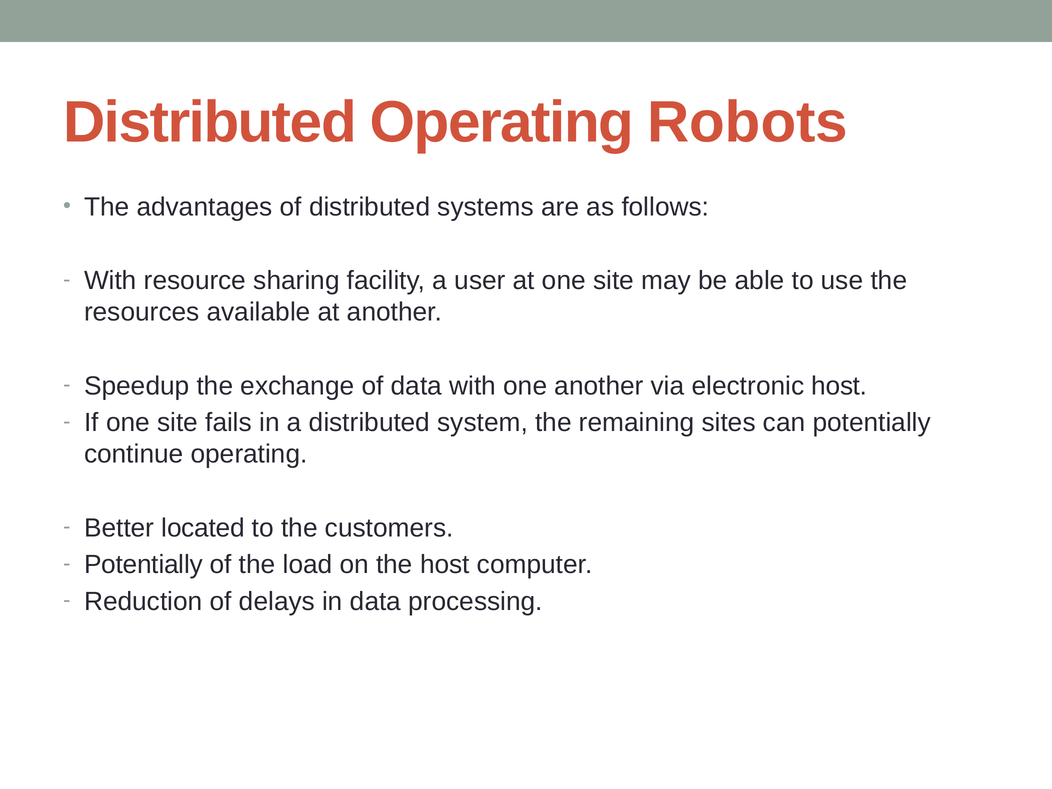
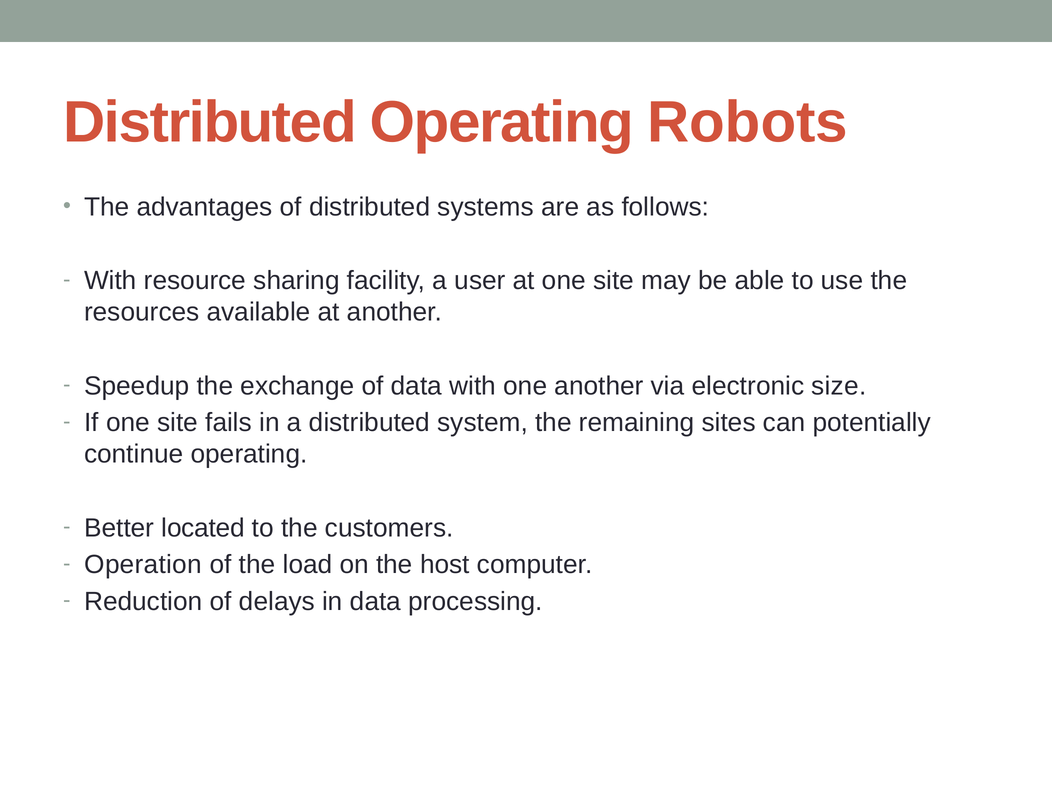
electronic host: host -> size
Potentially at (143, 565): Potentially -> Operation
